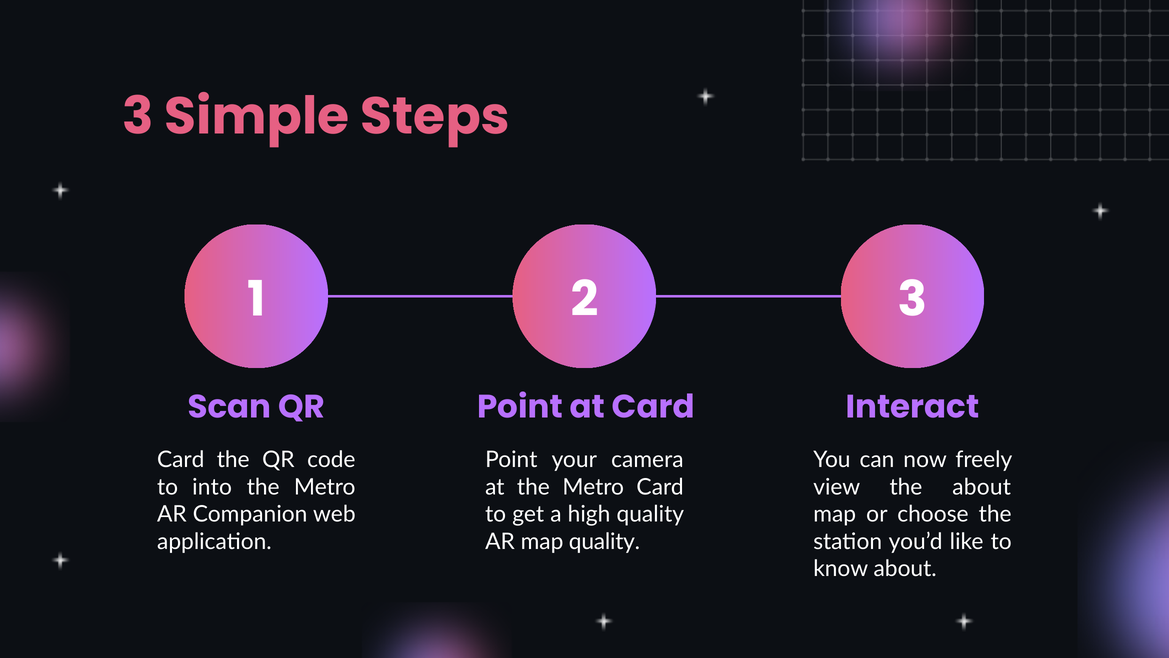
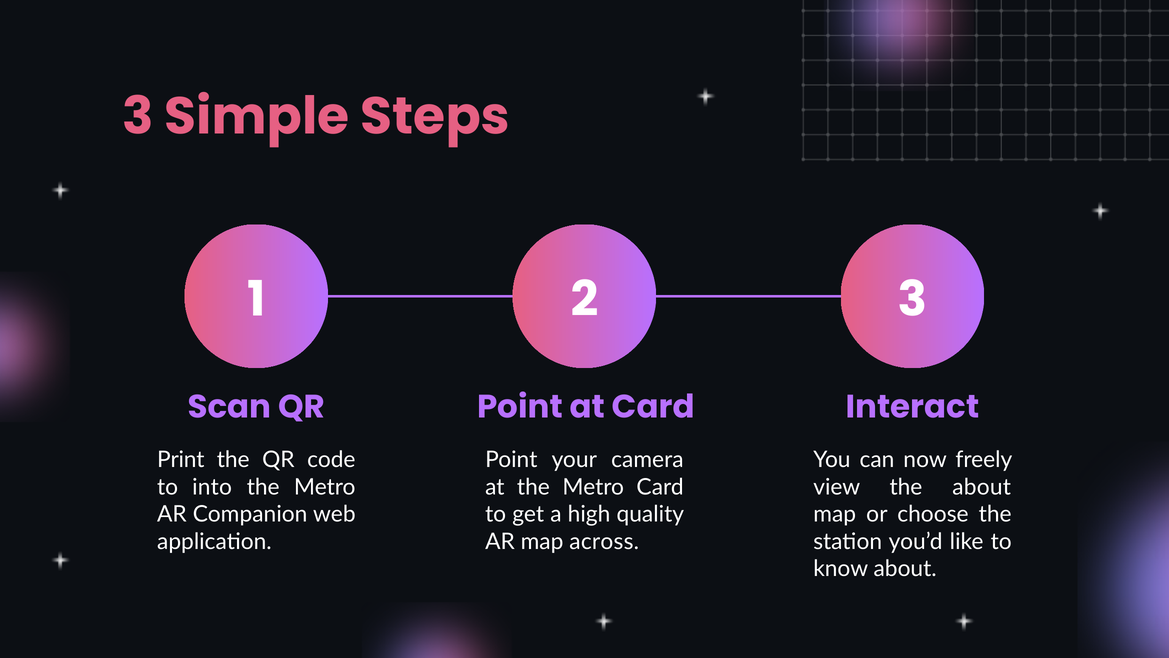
Card at (181, 459): Card -> Print
map quality: quality -> across
